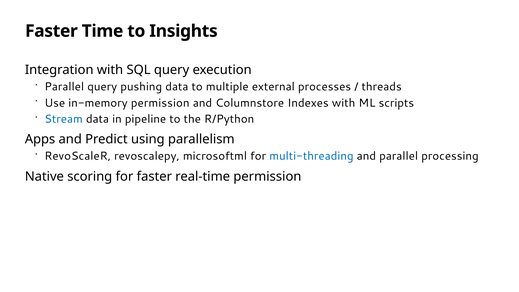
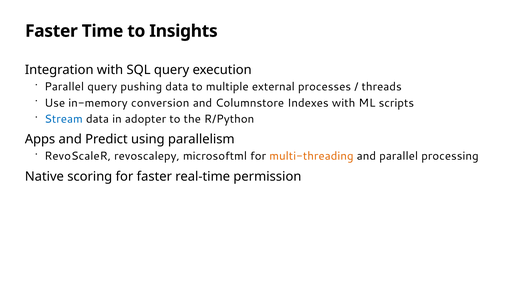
in-memory permission: permission -> conversion
pipeline: pipeline -> adopter
multi-threading colour: blue -> orange
